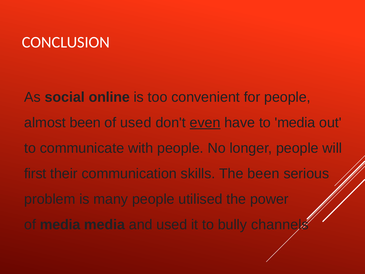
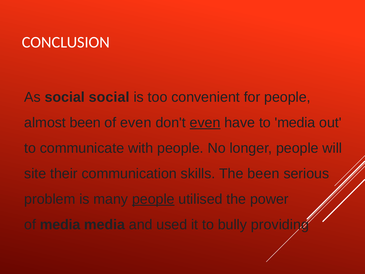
social online: online -> social
of used: used -> even
first: first -> site
people at (153, 199) underline: none -> present
channels: channels -> providing
